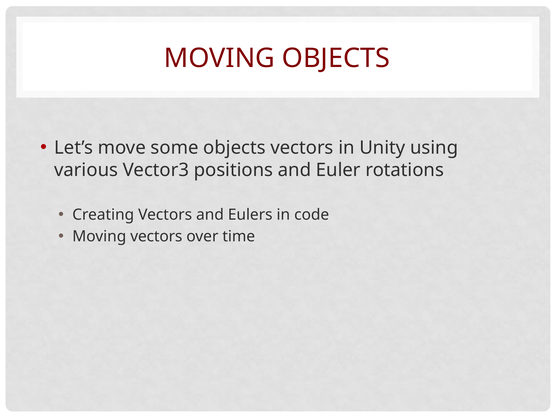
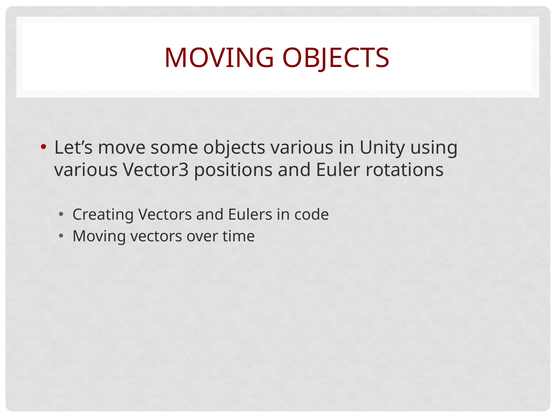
objects vectors: vectors -> various
